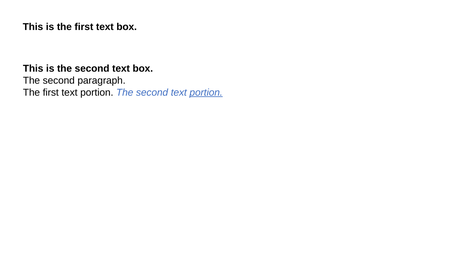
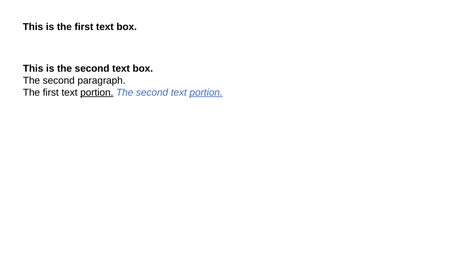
portion at (97, 92) underline: none -> present
